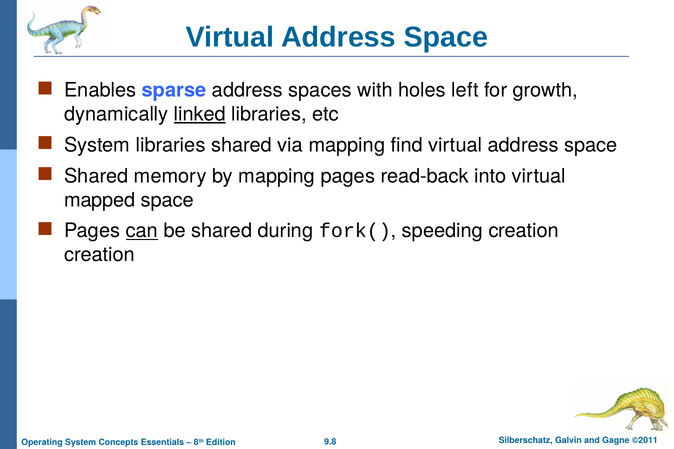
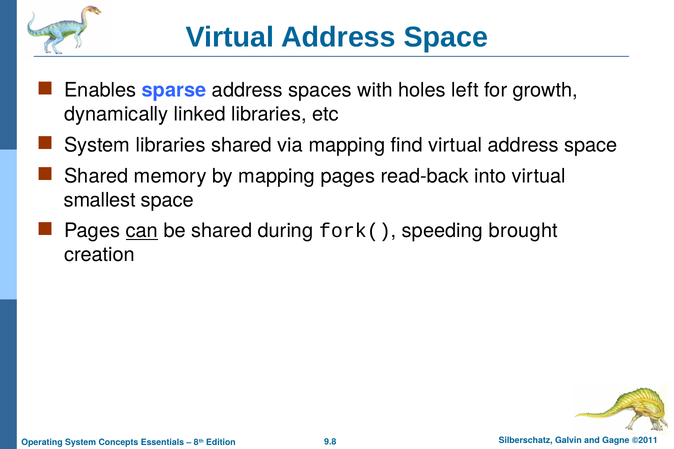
linked underline: present -> none
mapped: mapped -> smallest
speeding creation: creation -> brought
